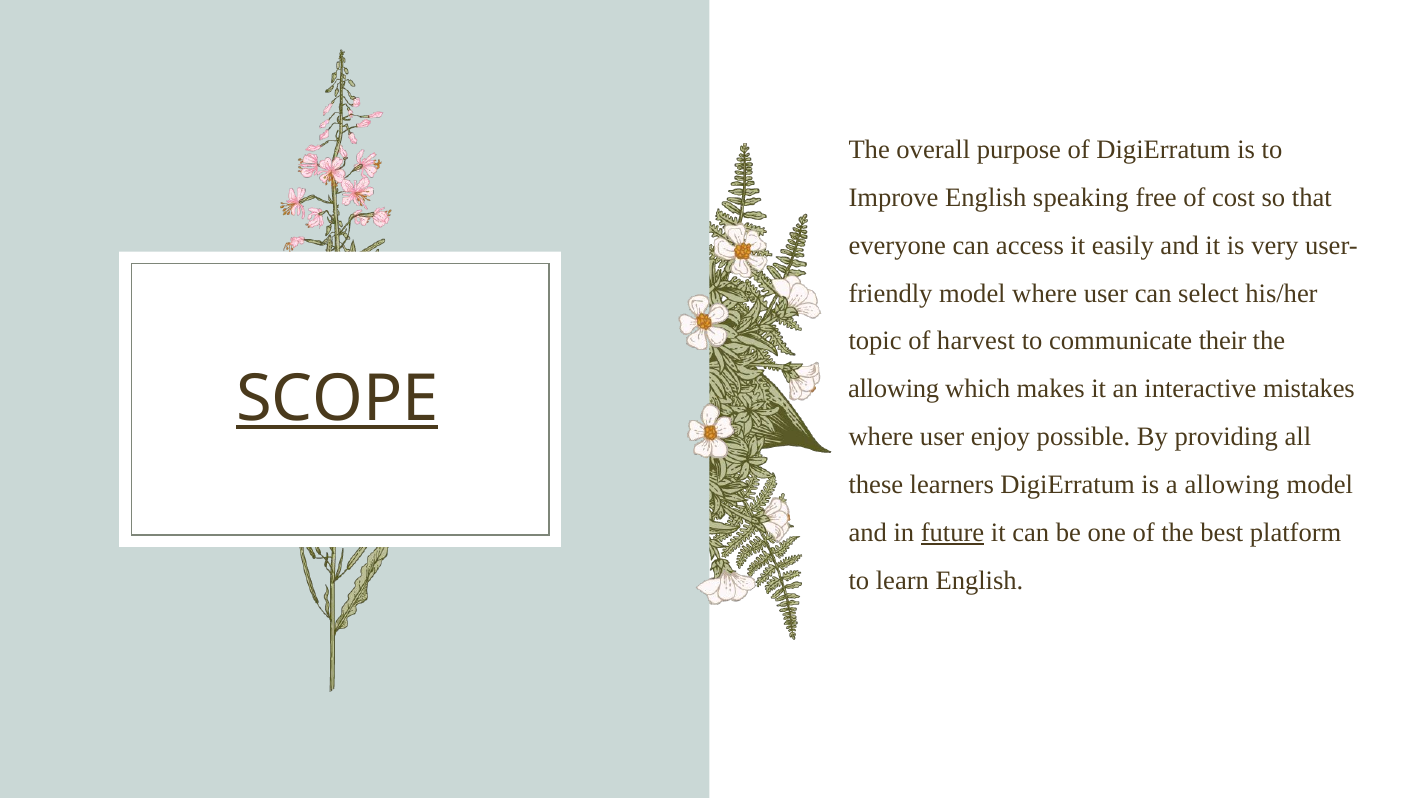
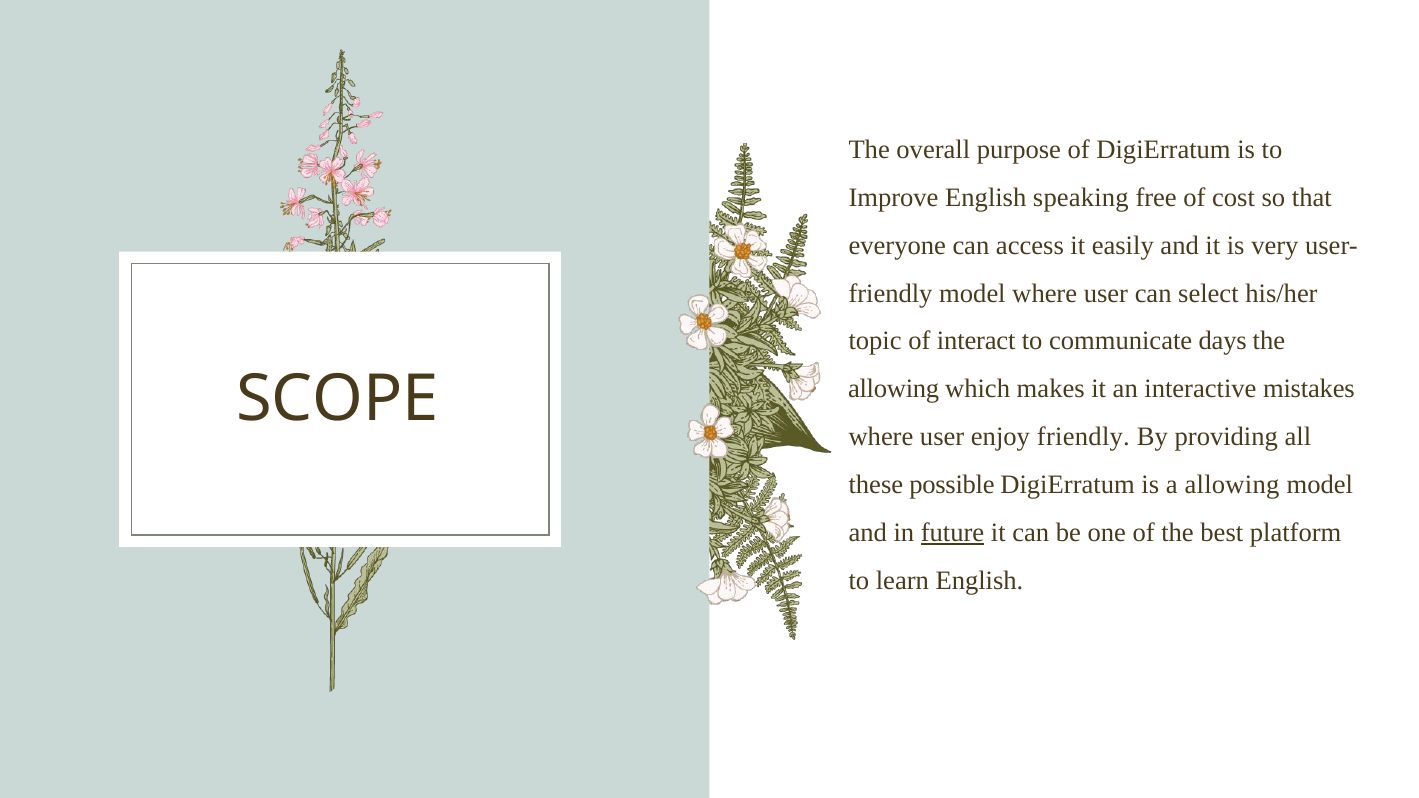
harvest: harvest -> interact
their: their -> days
SCOPE underline: present -> none
enjoy possible: possible -> friendly
learners: learners -> possible
